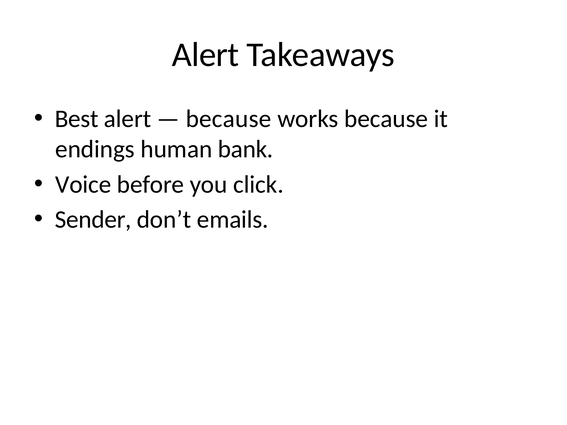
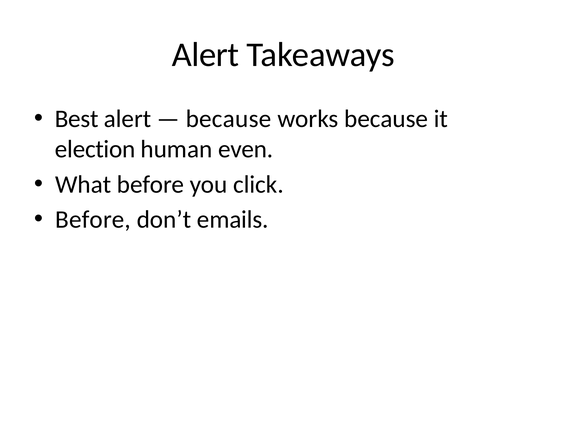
endings: endings -> election
bank: bank -> even
Voice: Voice -> What
Sender at (93, 220): Sender -> Before
